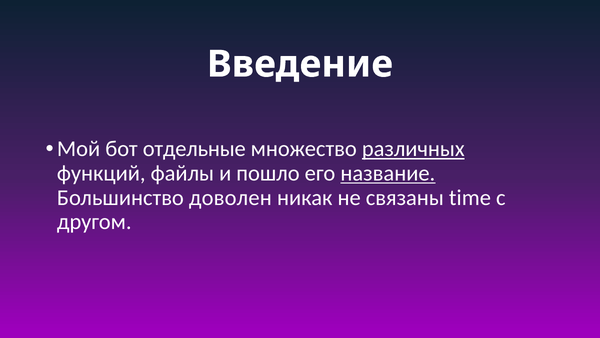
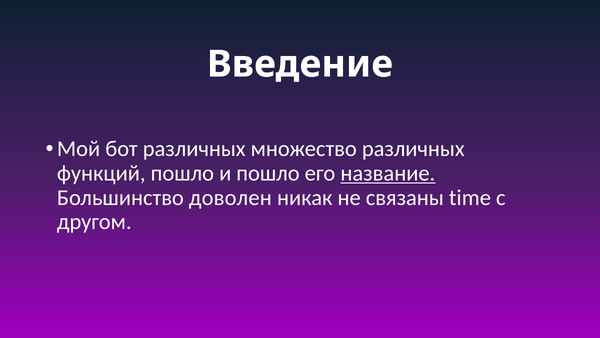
бот отдельные: отдельные -> различных
различных at (413, 149) underline: present -> none
функций файлы: файлы -> пошло
